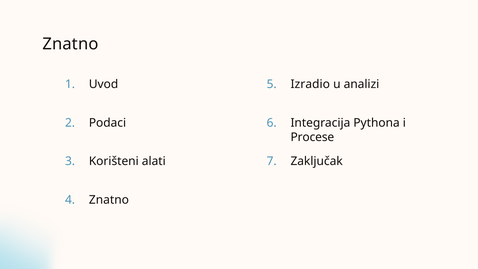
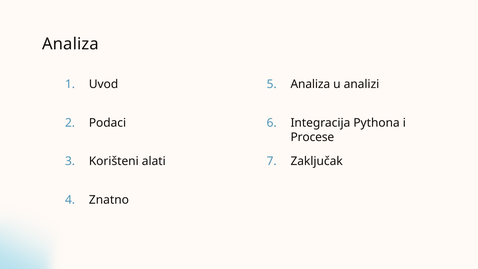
Znatno at (70, 44): Znatno -> Analiza
5 Izradio: Izradio -> Analiza
